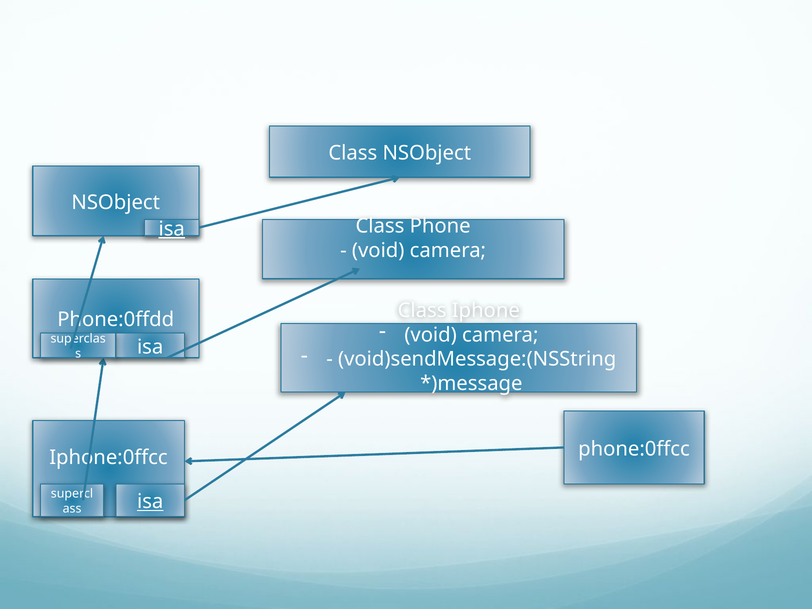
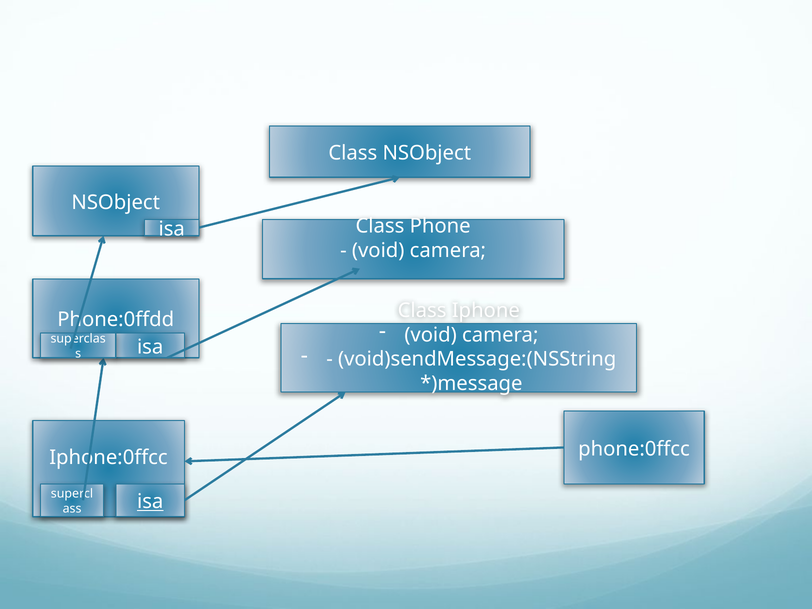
isa at (172, 229) underline: present -> none
